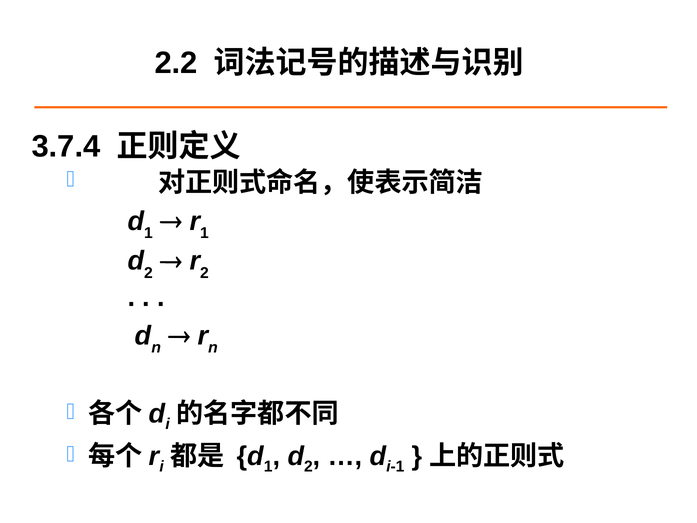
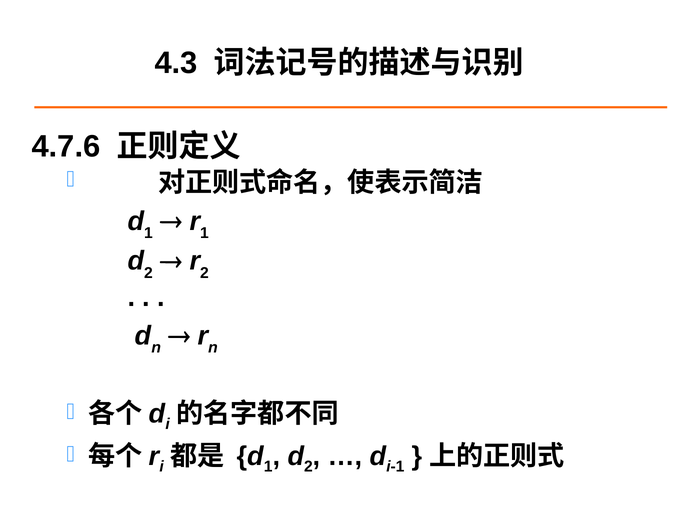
2.2: 2.2 -> 4.3
3.7.4: 3.7.4 -> 4.7.6
